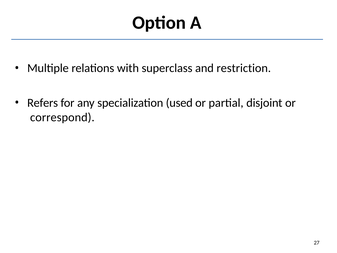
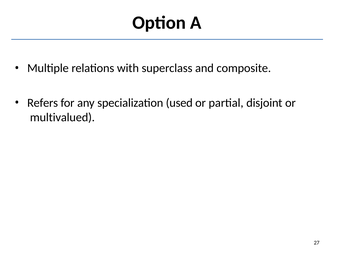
restriction: restriction -> composite
correspond: correspond -> multivalued
